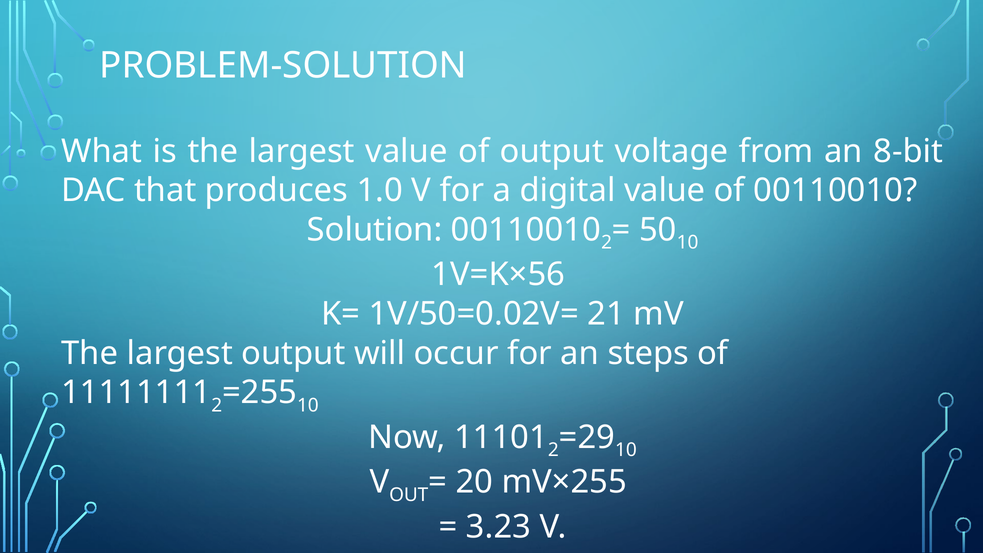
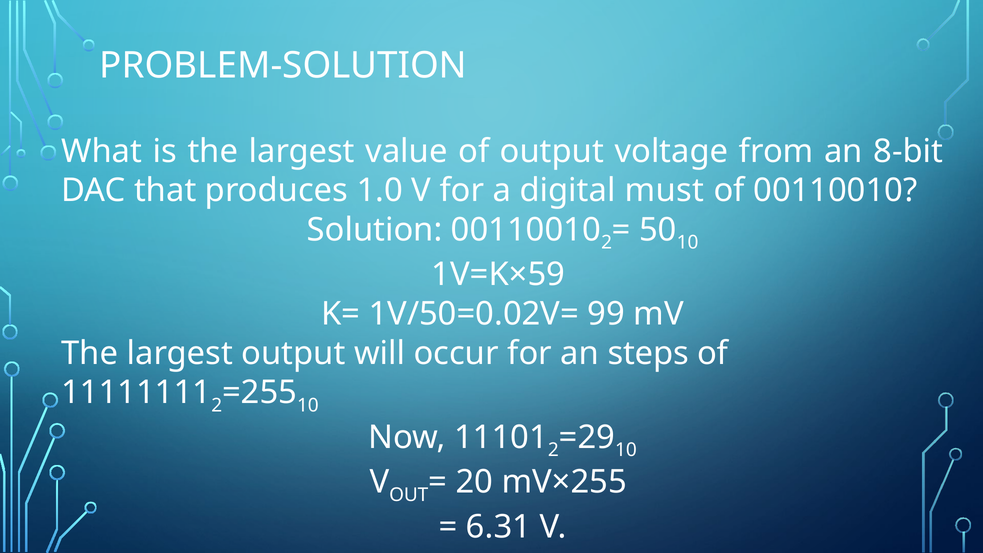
digital value: value -> must
1V=K×56: 1V=K×56 -> 1V=K×59
21: 21 -> 99
3.23: 3.23 -> 6.31
